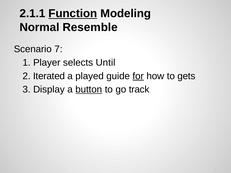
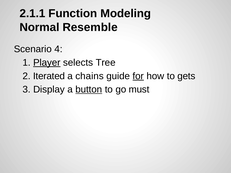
Function underline: present -> none
7: 7 -> 4
Player underline: none -> present
Until: Until -> Tree
played: played -> chains
track: track -> must
